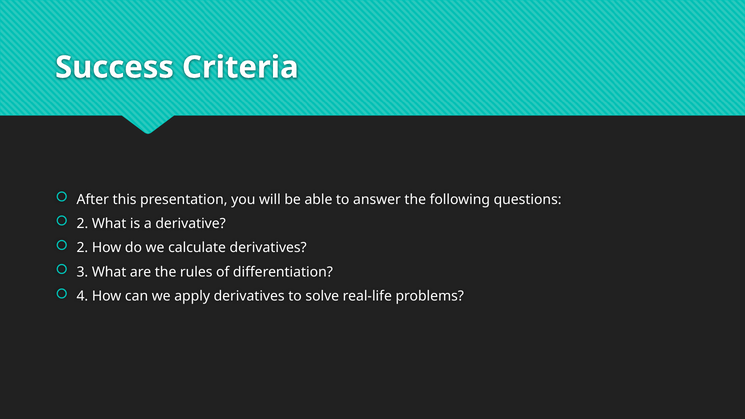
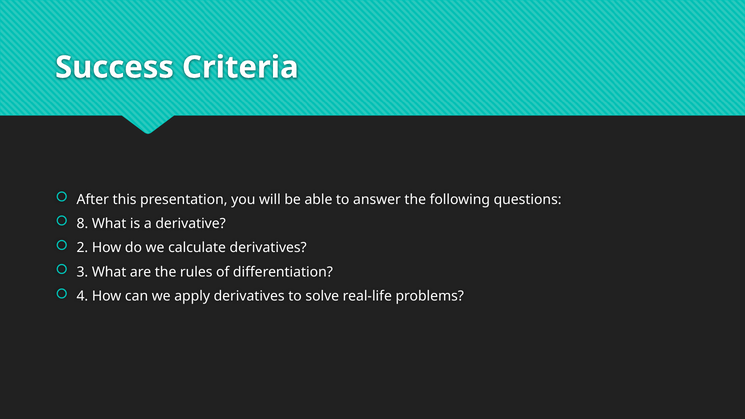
2 at (82, 224): 2 -> 8
